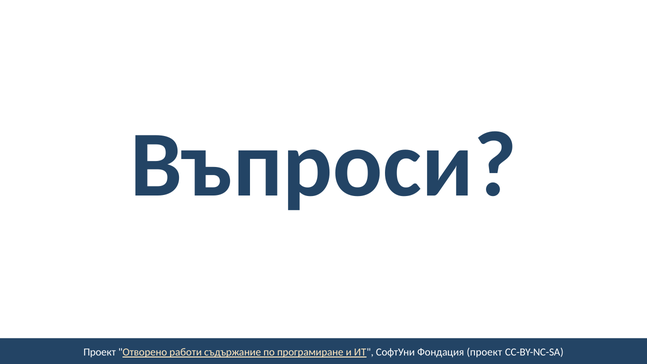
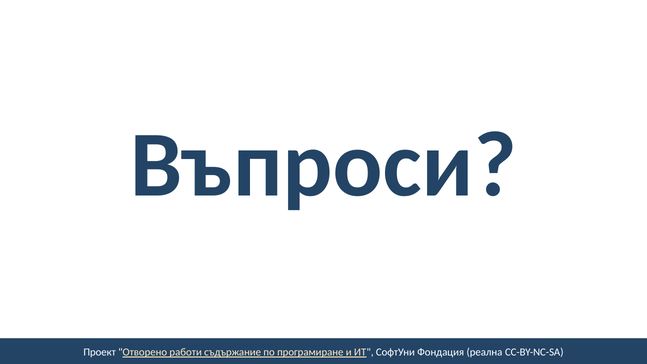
Фондация проект: проект -> реална
